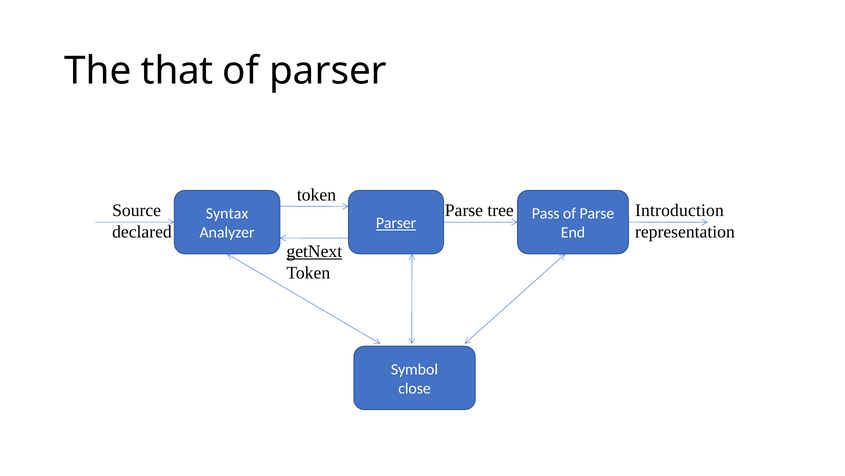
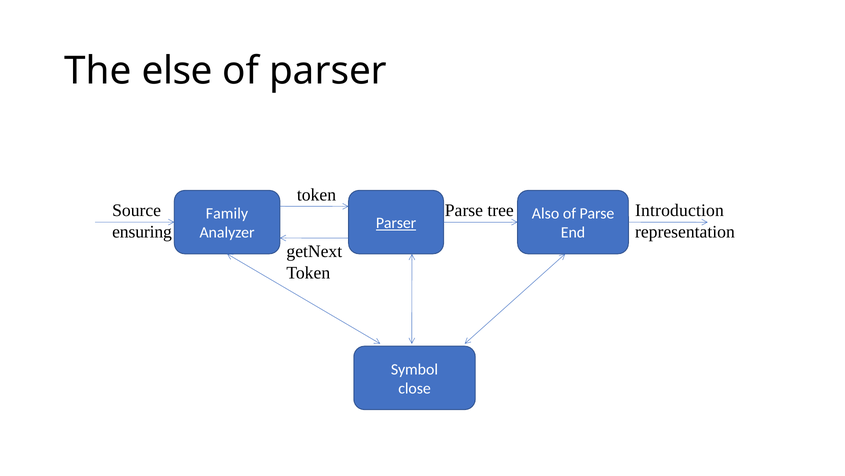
that: that -> else
Pass: Pass -> Also
Syntax: Syntax -> Family
declared: declared -> ensuring
getNext underline: present -> none
